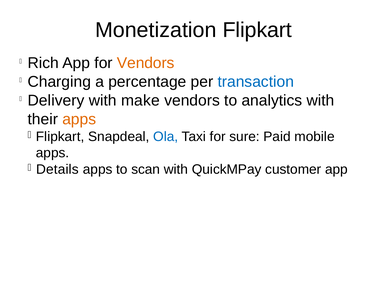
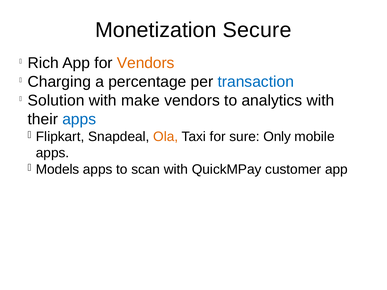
Monetization Flipkart: Flipkart -> Secure
Delivery: Delivery -> Solution
apps at (79, 119) colour: orange -> blue
Ola colour: blue -> orange
Paid: Paid -> Only
Details: Details -> Models
